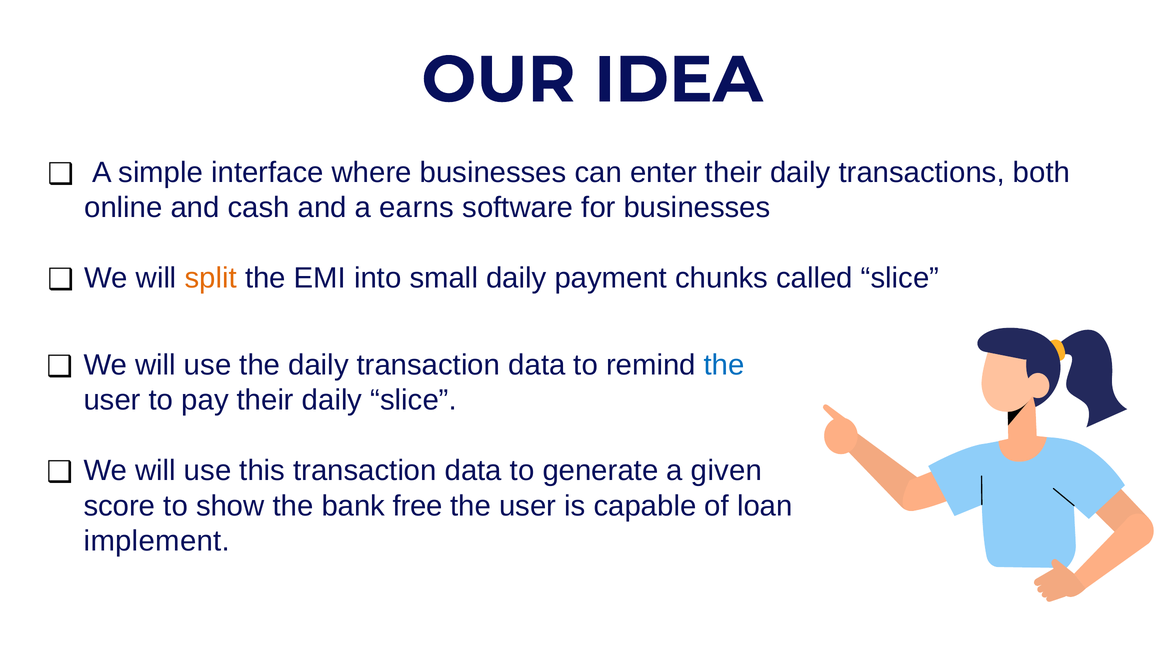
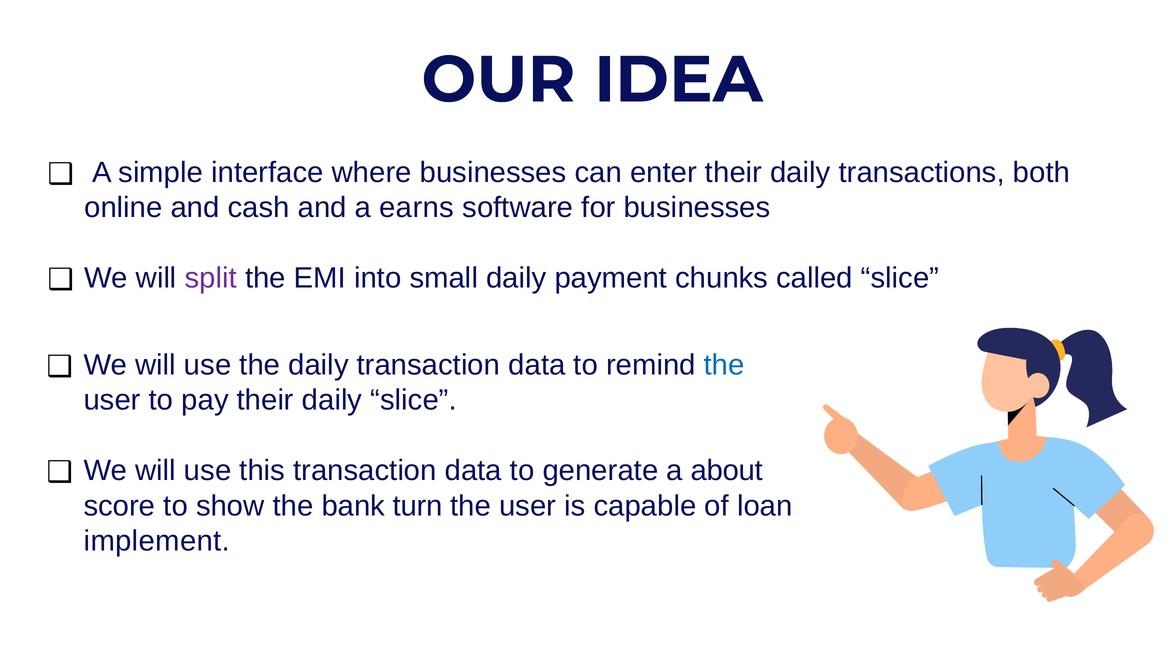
split colour: orange -> purple
given: given -> about
free: free -> turn
